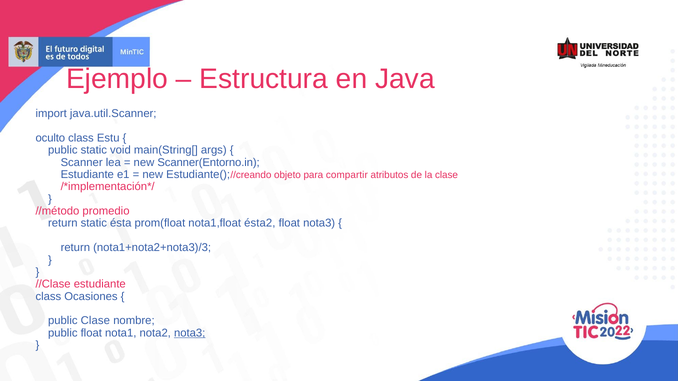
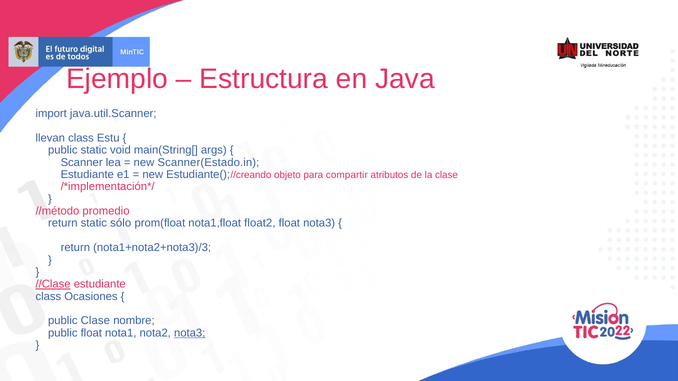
oculto: oculto -> llevan
Scanner(Entorno.in: Scanner(Entorno.in -> Scanner(Estado.in
ésta: ésta -> sólo
ésta2: ésta2 -> float2
//Clase underline: none -> present
